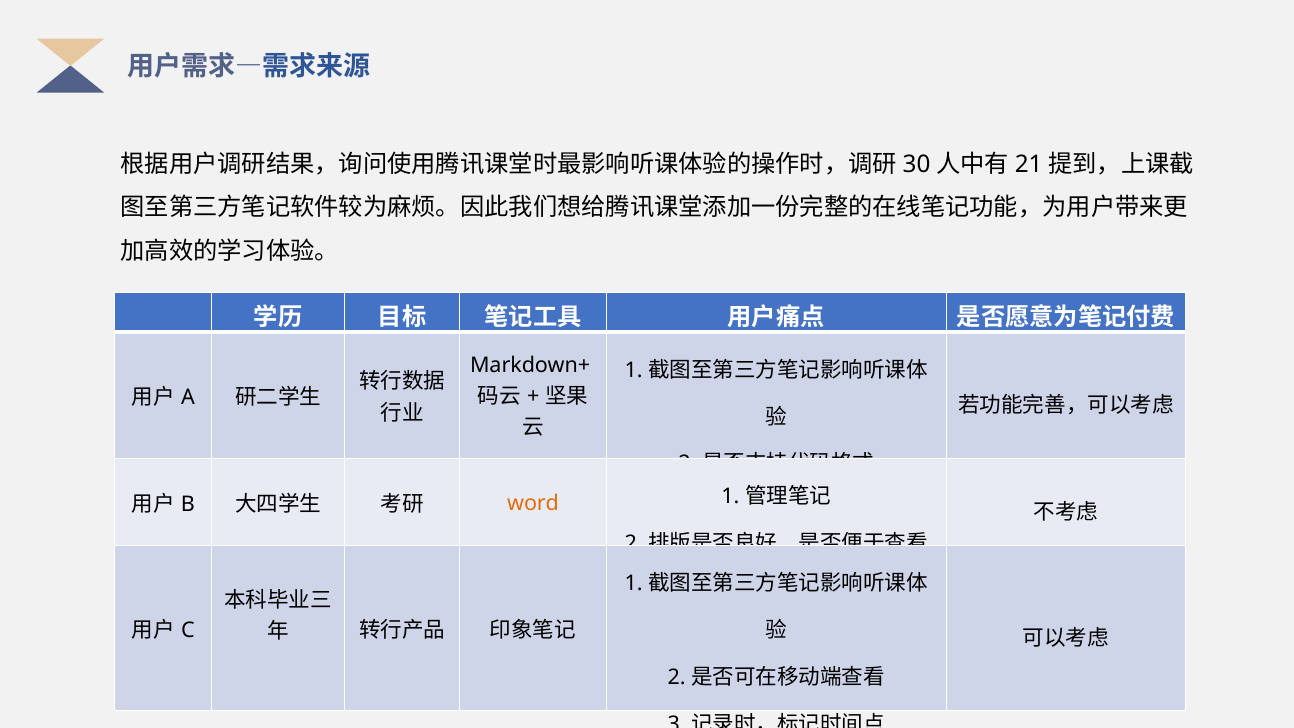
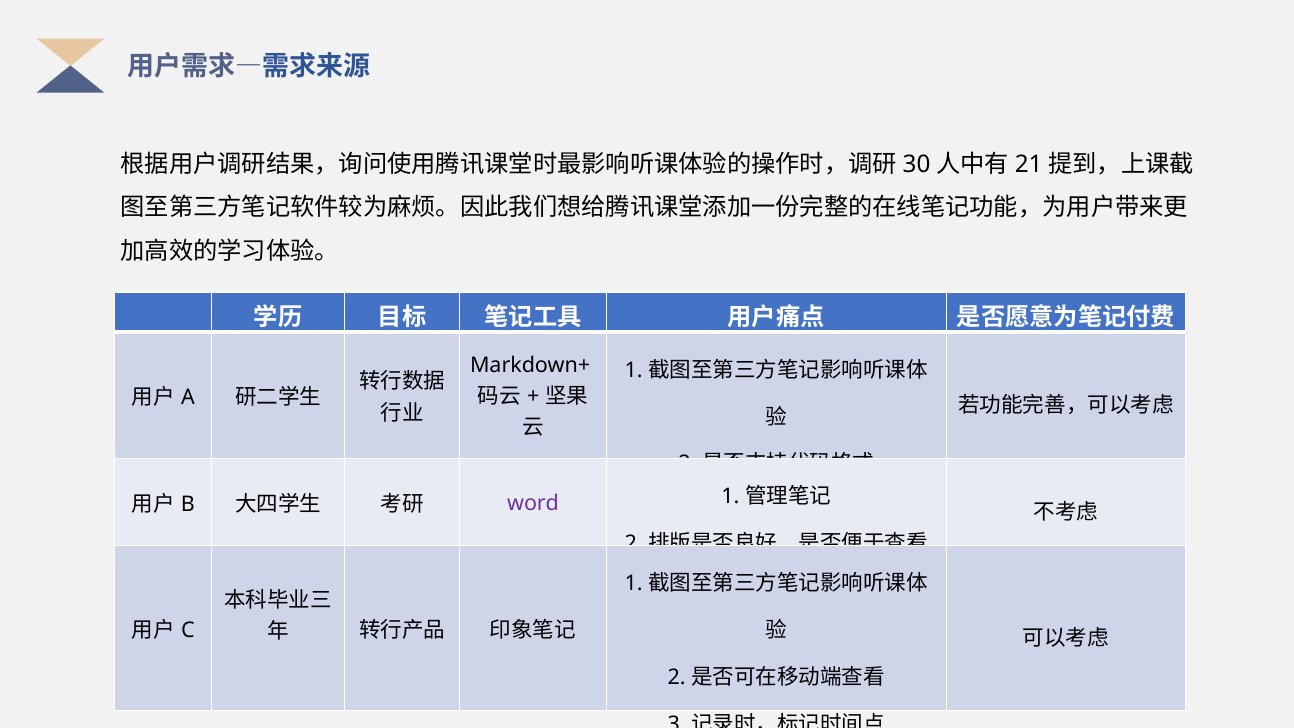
word colour: orange -> purple
